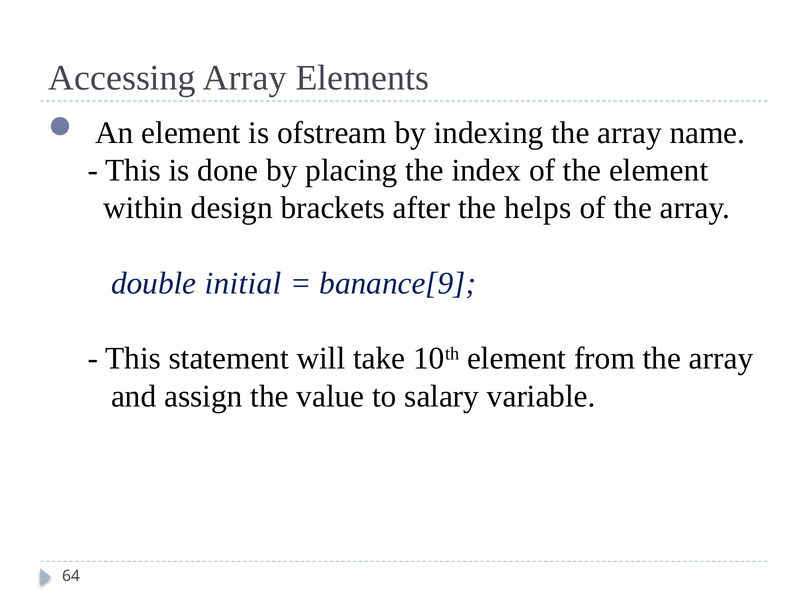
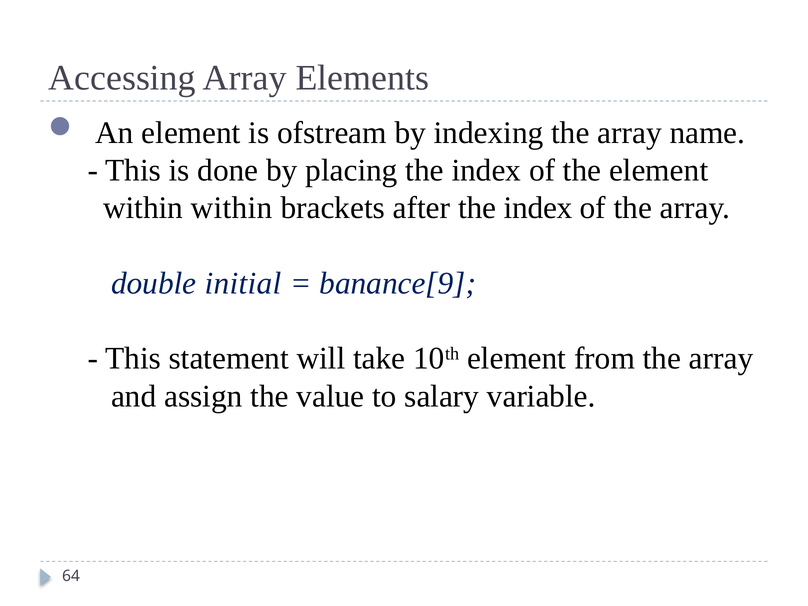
within design: design -> within
after the helps: helps -> index
